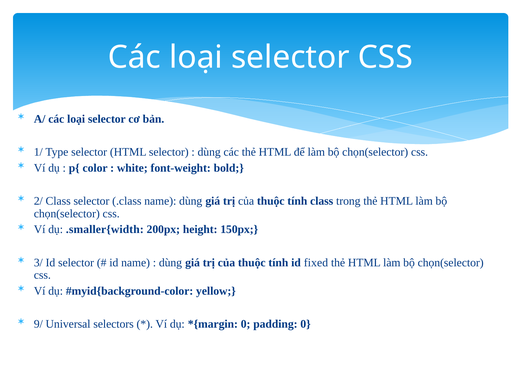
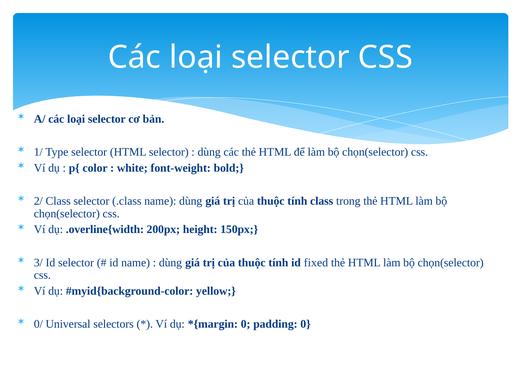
.smaller{width: .smaller{width -> .overline{width
9/: 9/ -> 0/
